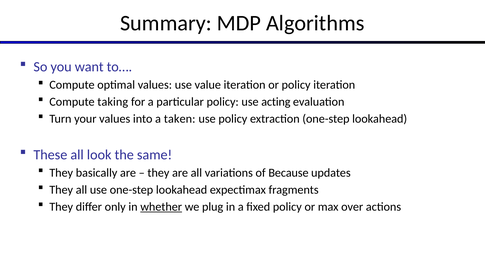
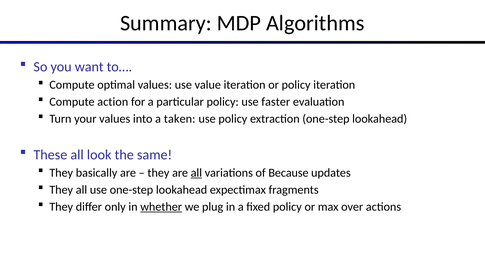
taking: taking -> action
acting: acting -> faster
all at (196, 173) underline: none -> present
